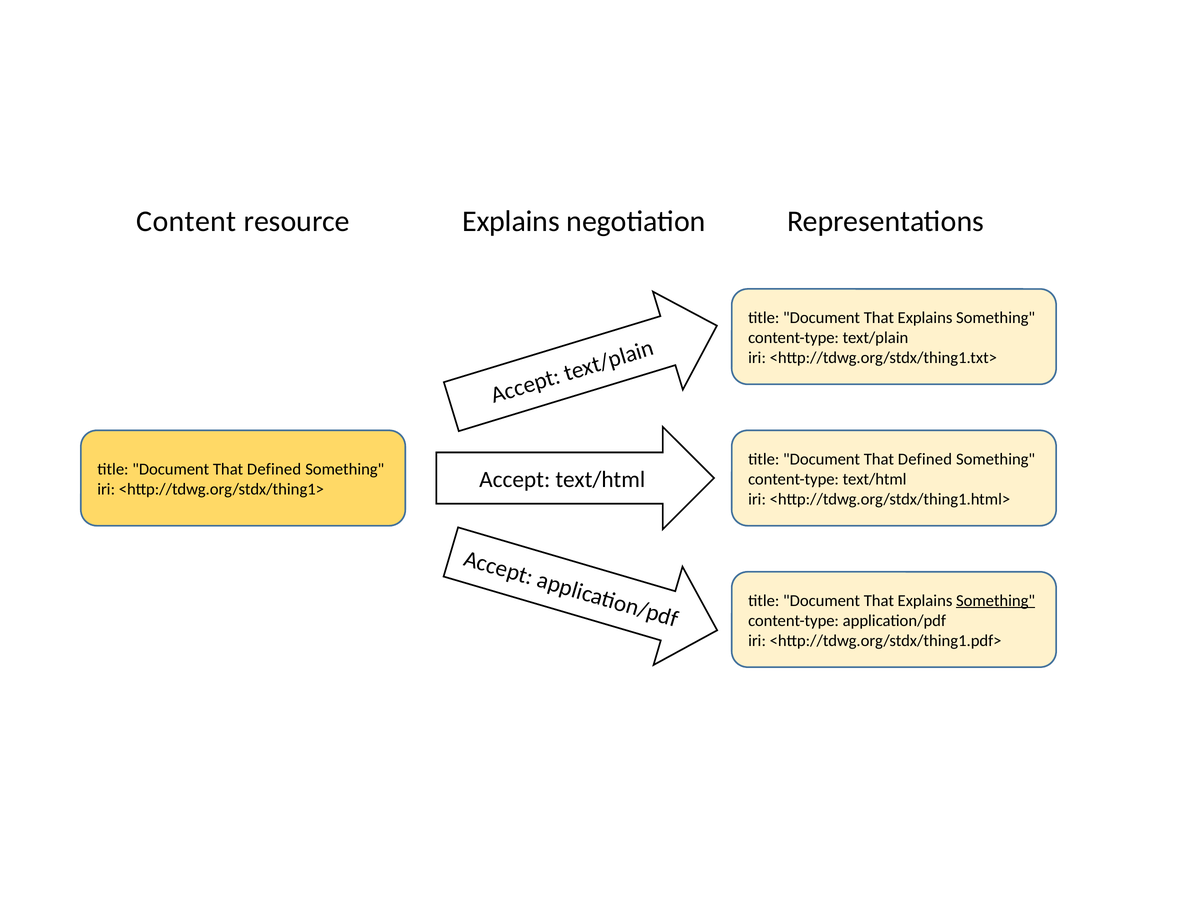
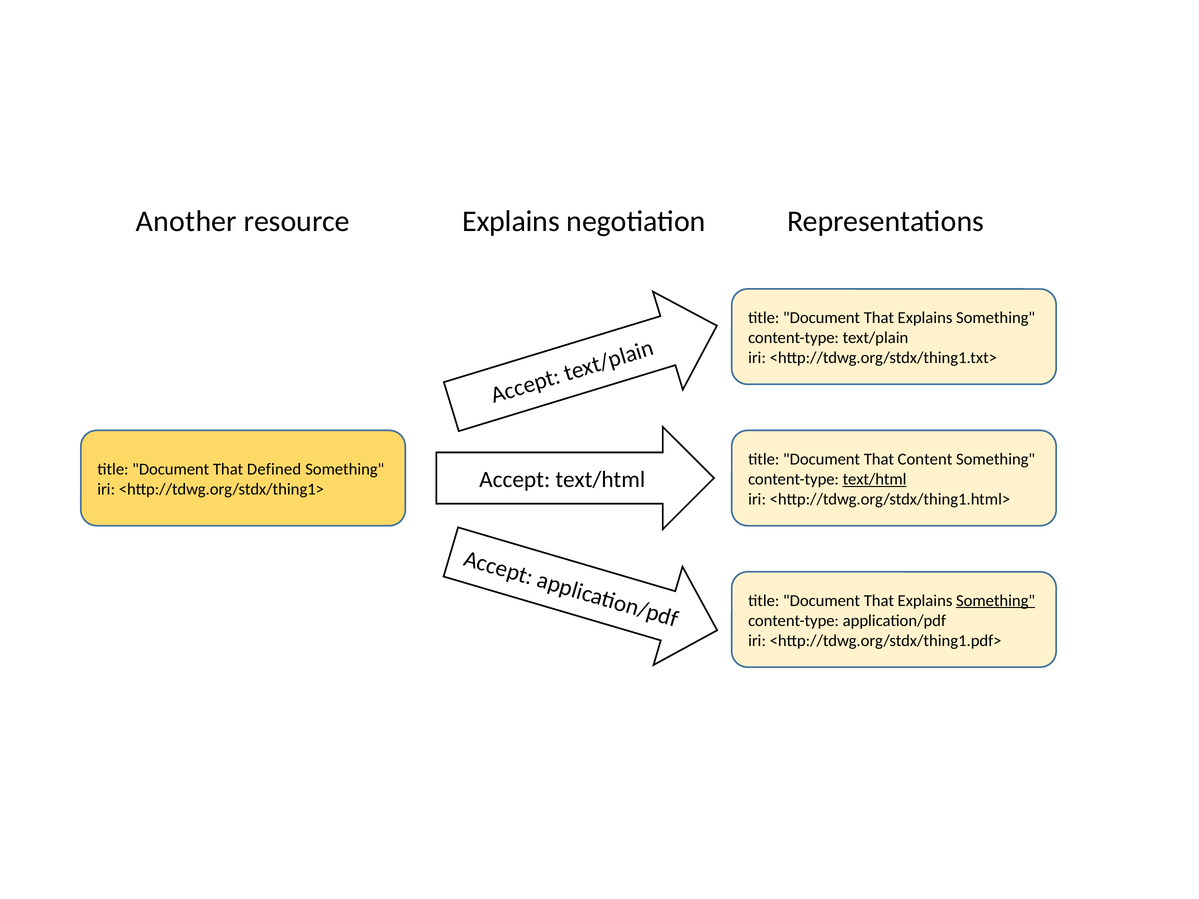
Content: Content -> Another
Defined at (925, 459): Defined -> Content
text/html at (875, 479) underline: none -> present
